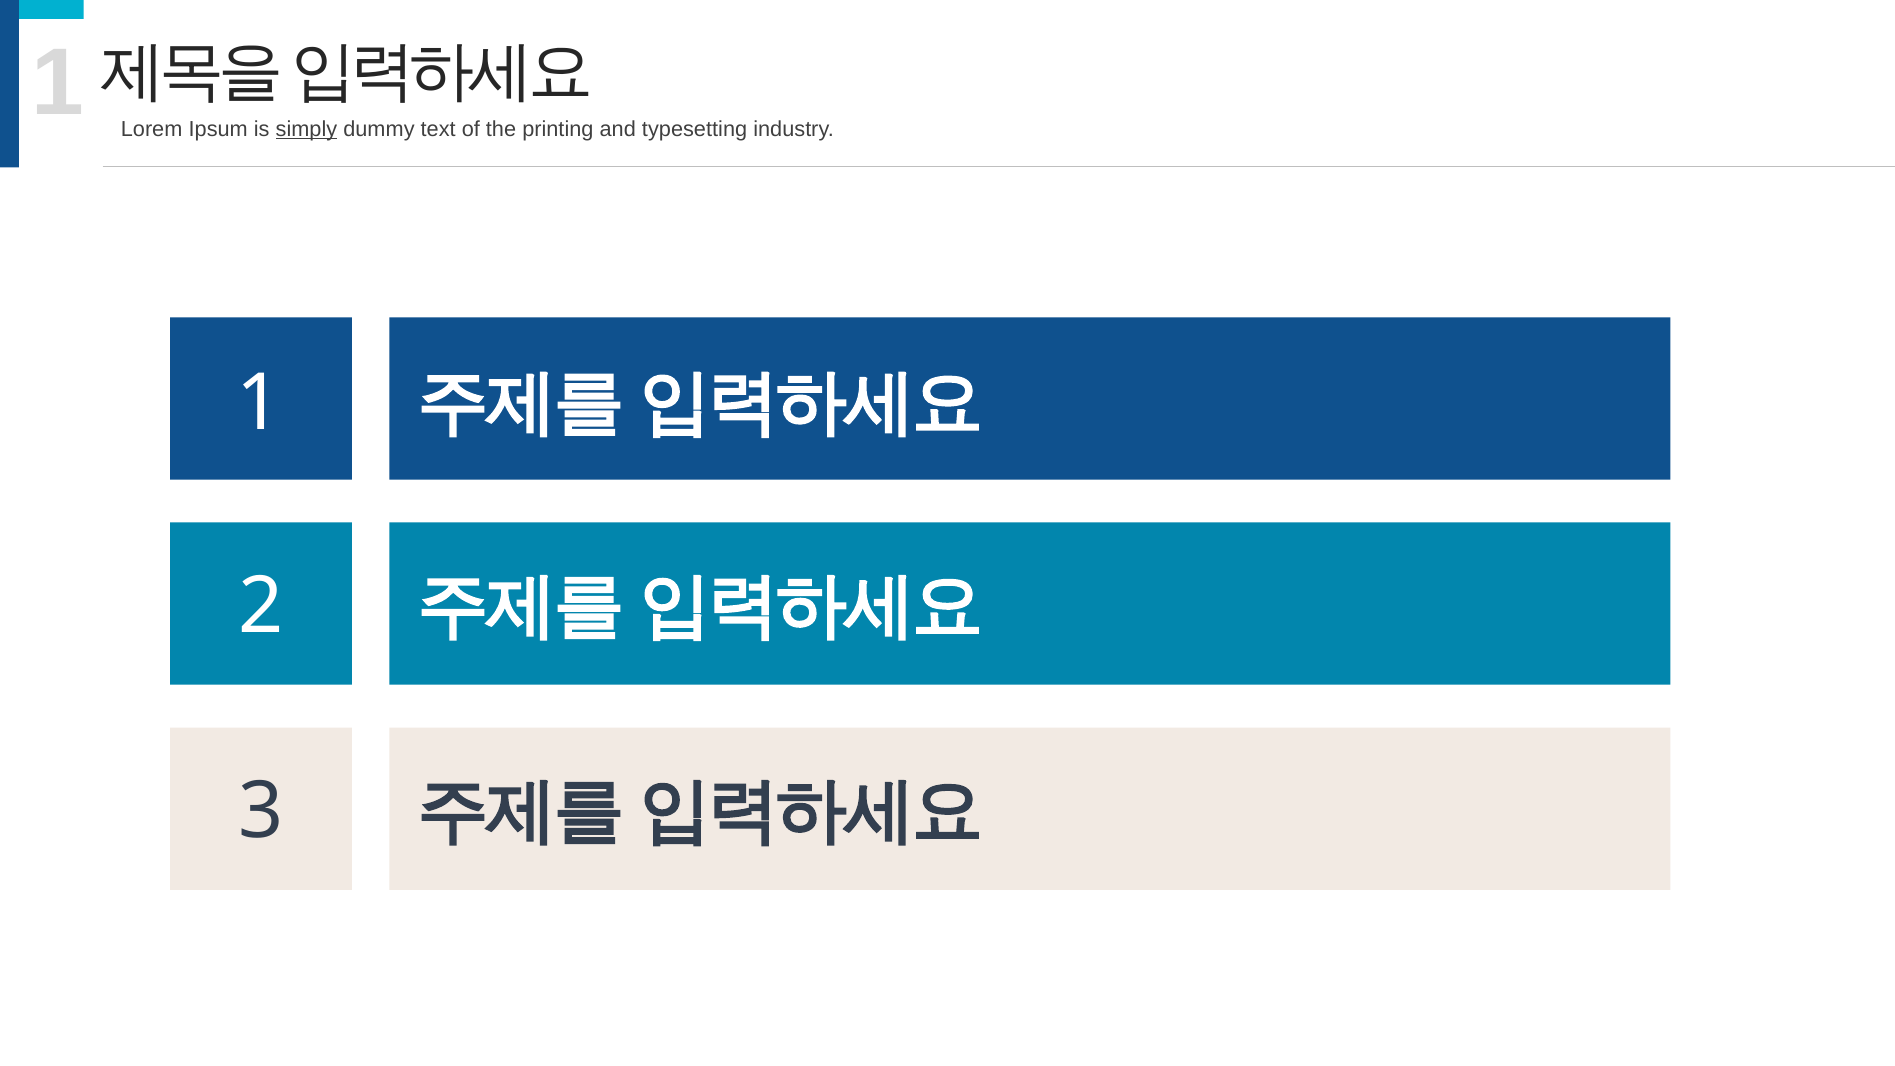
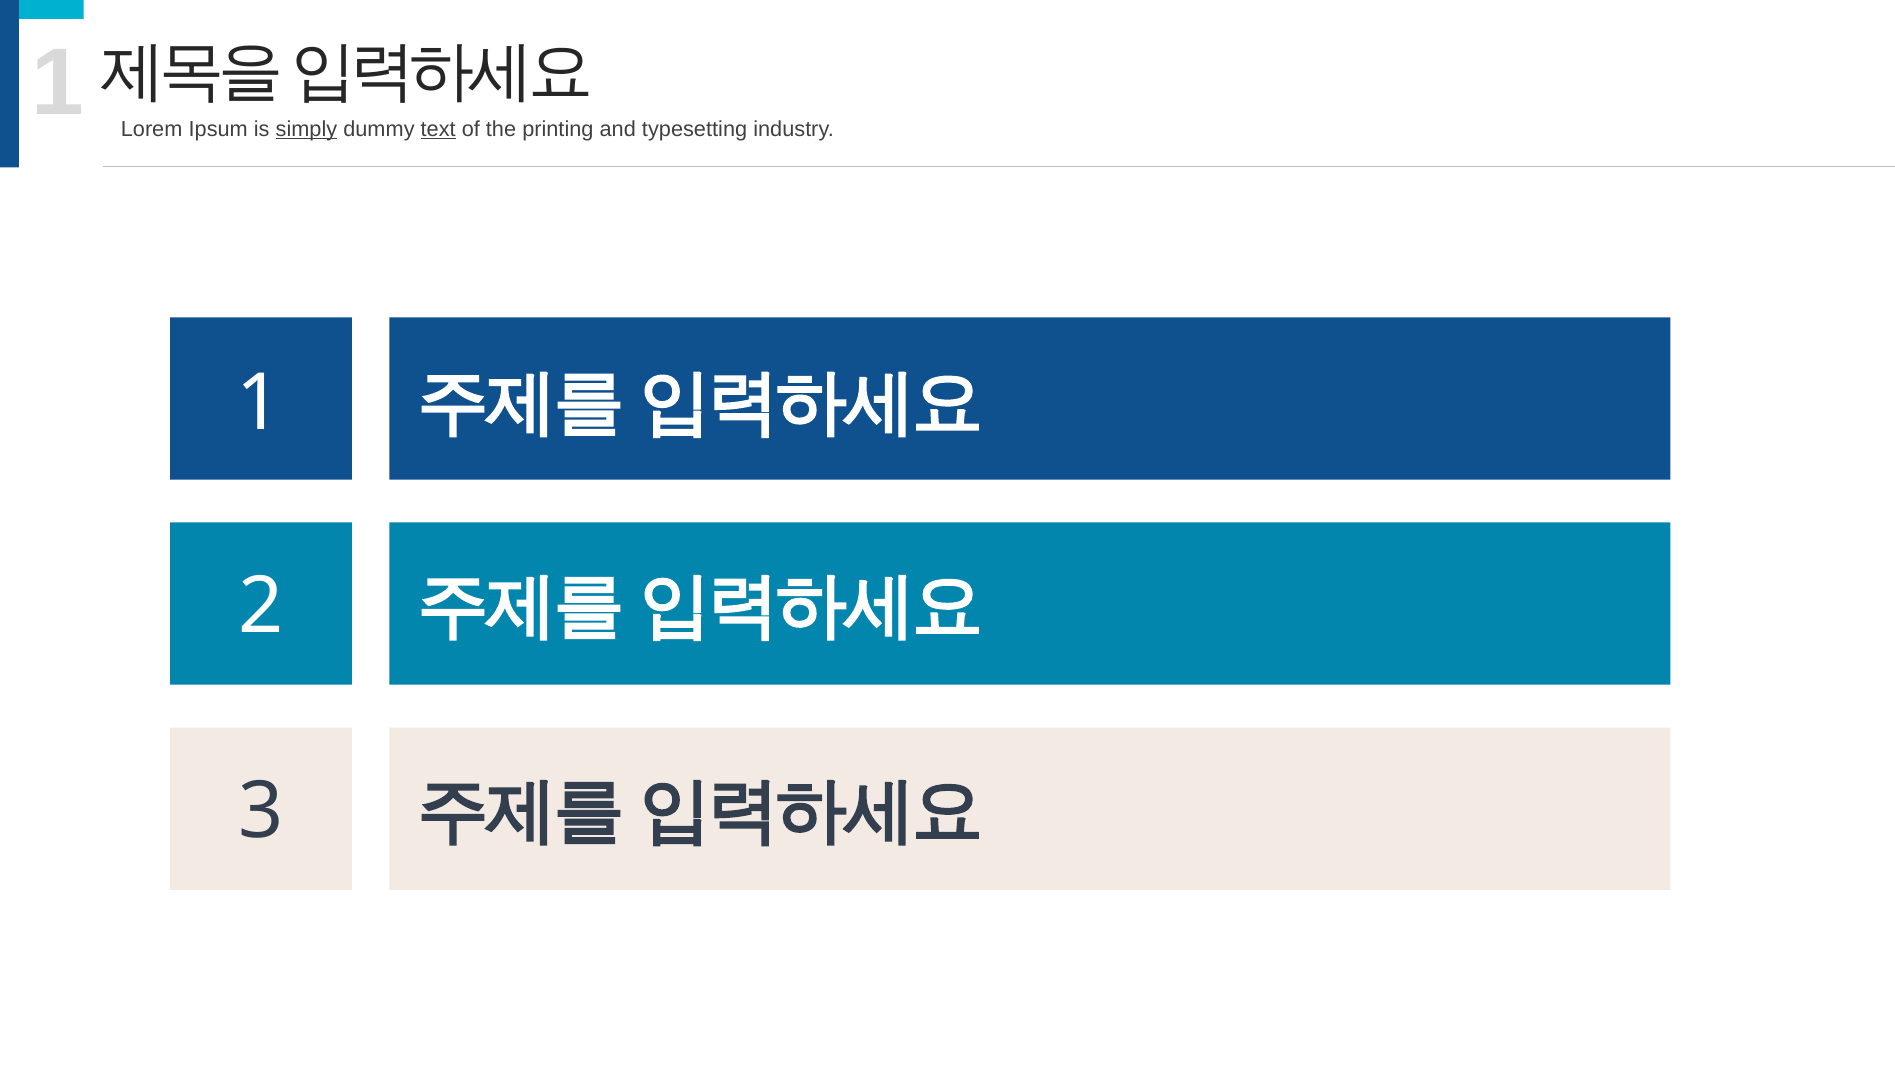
text underline: none -> present
